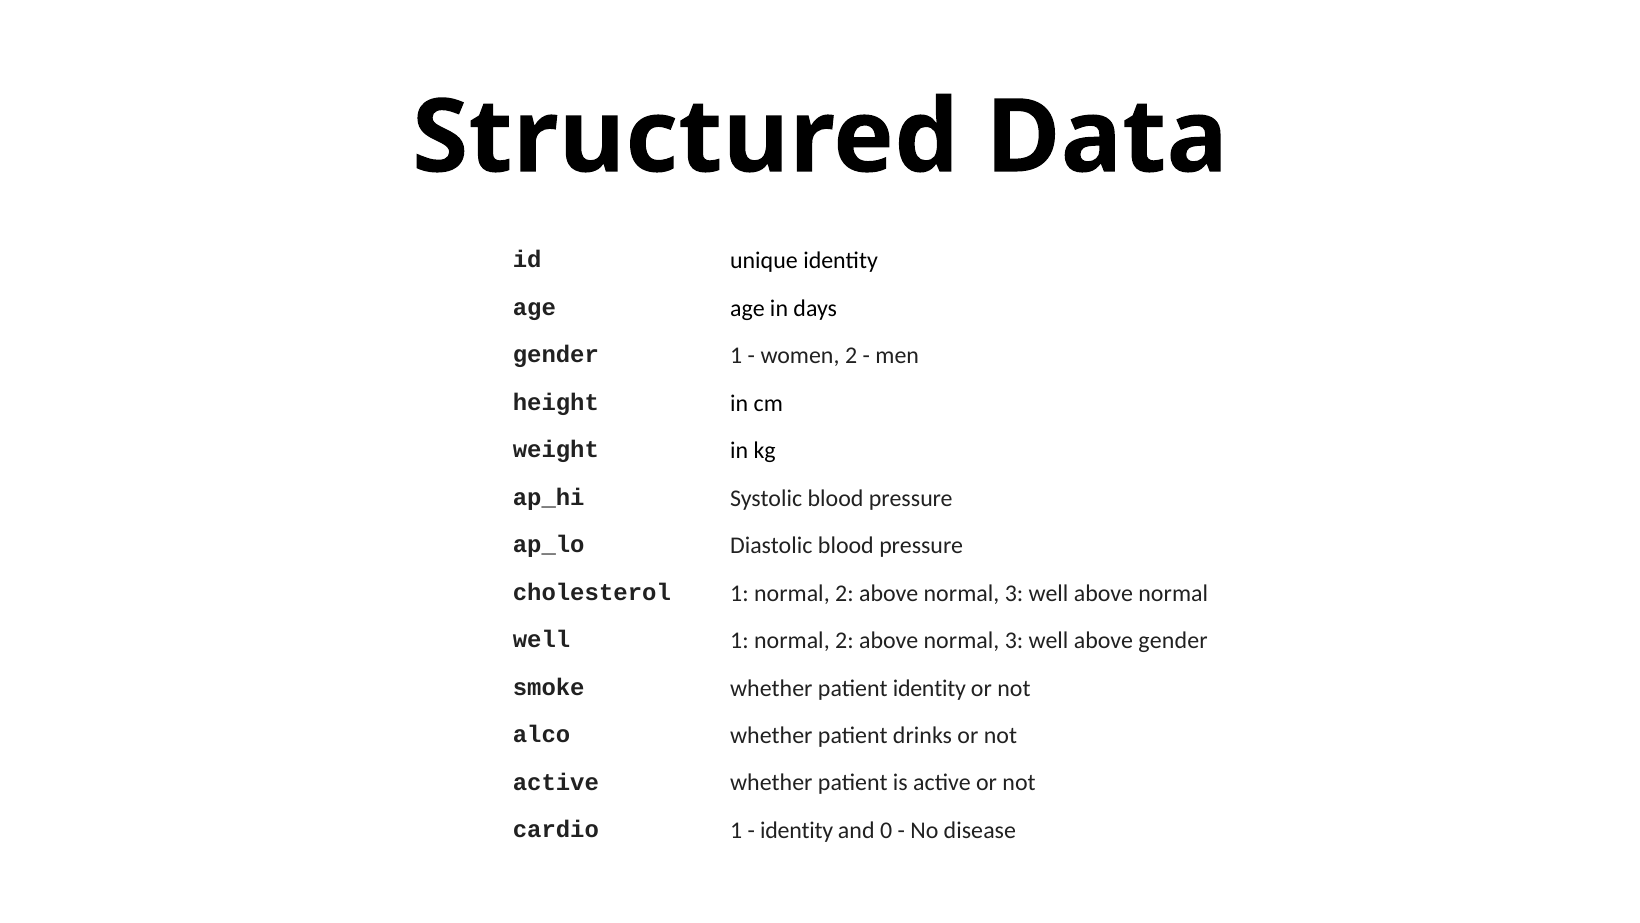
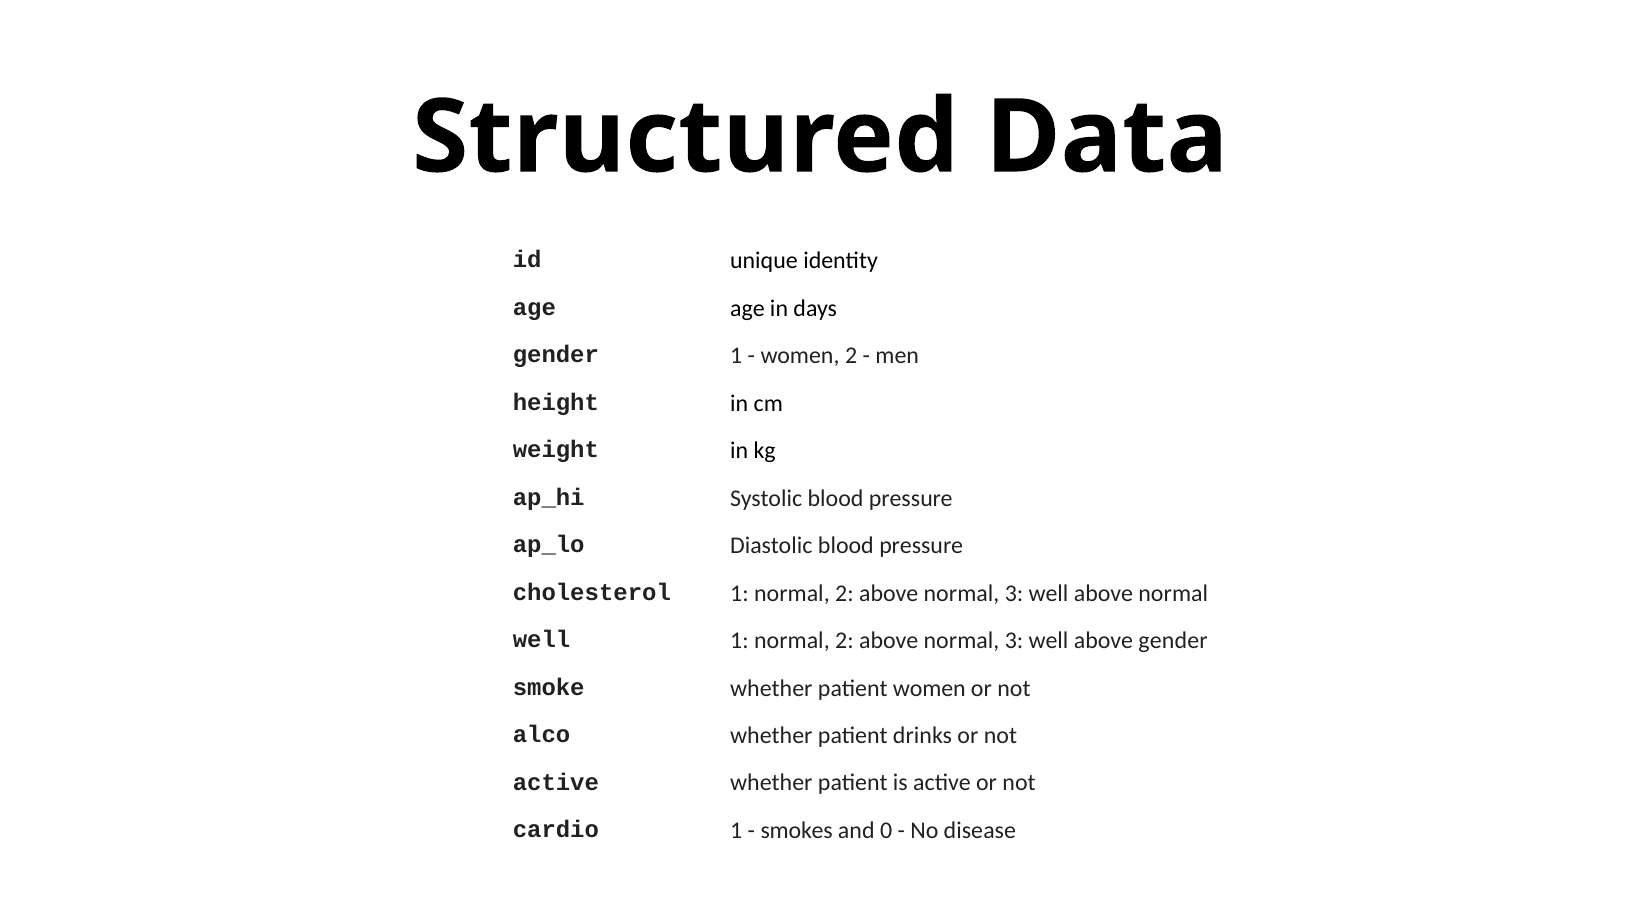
patient identity: identity -> women
identity at (797, 830): identity -> smokes
